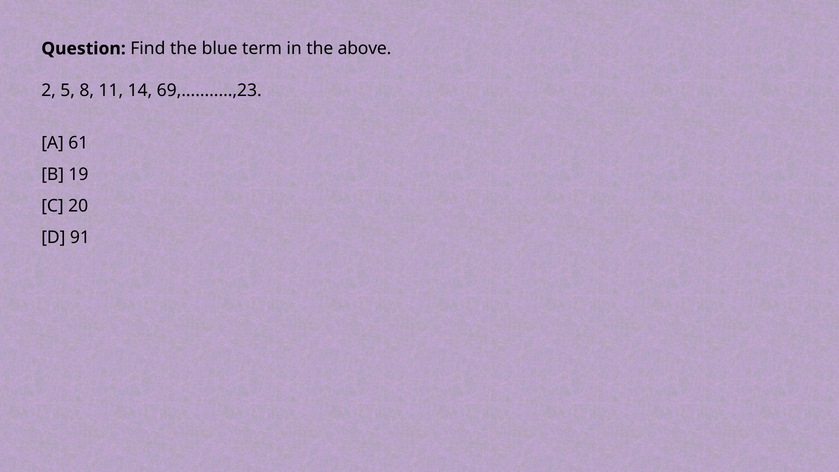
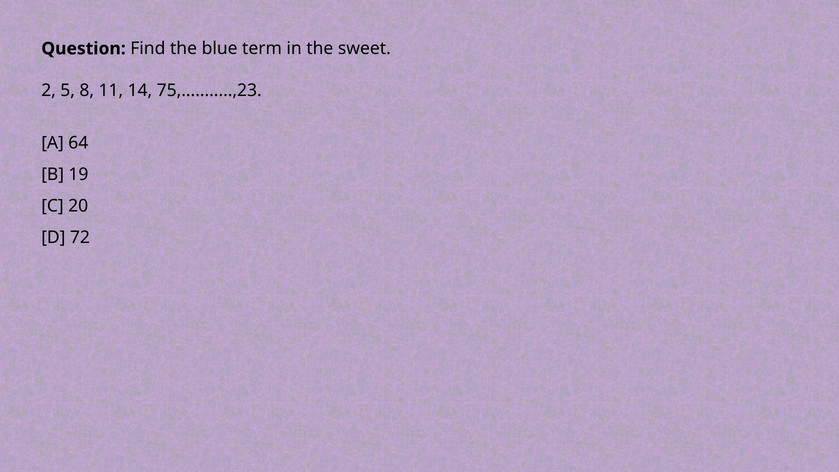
above: above -> sweet
69,...........,23: 69,...........,23 -> 75,...........,23
61: 61 -> 64
91: 91 -> 72
